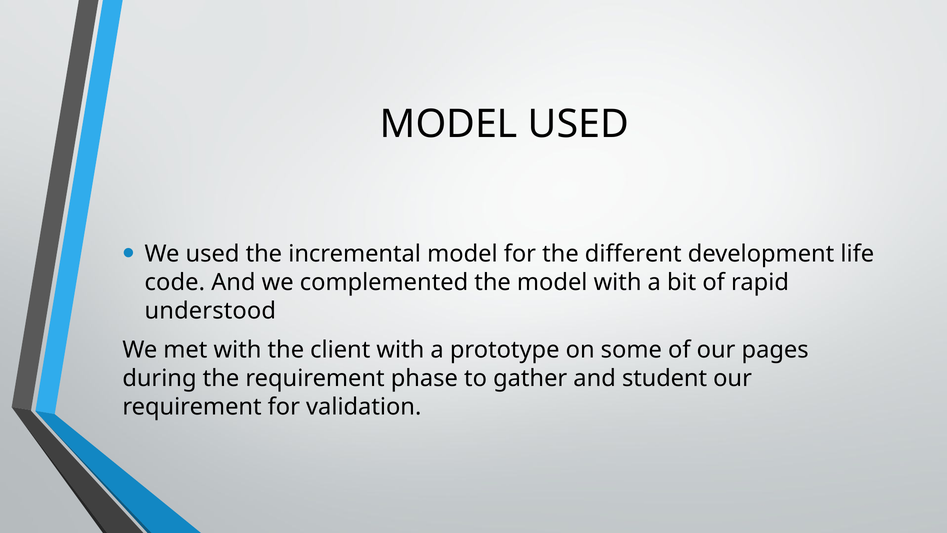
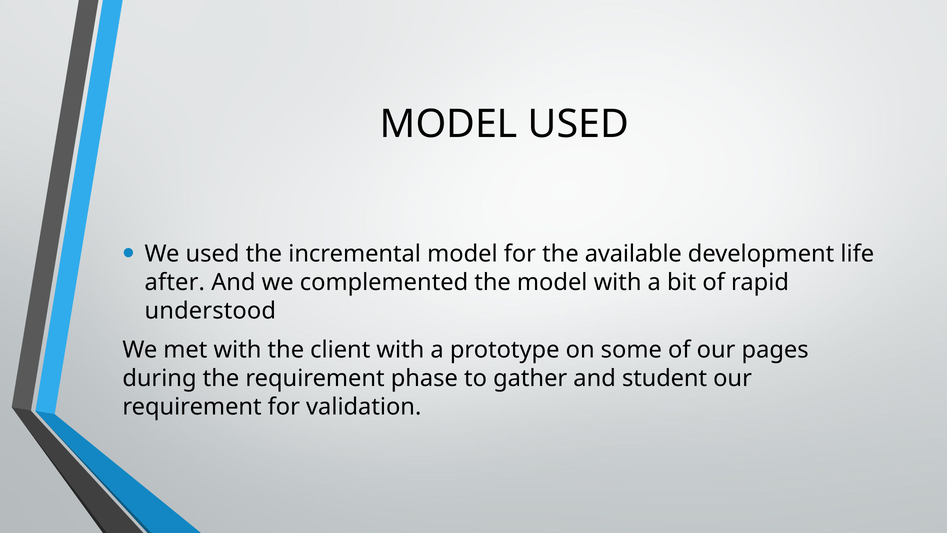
different: different -> available
code: code -> after
